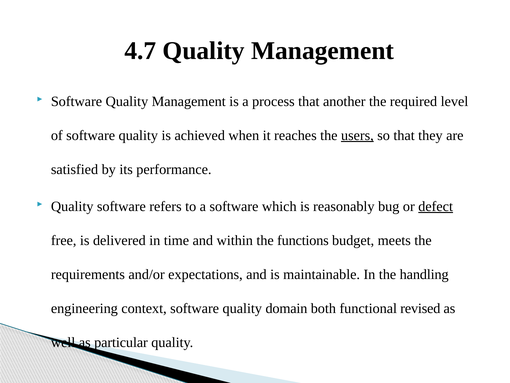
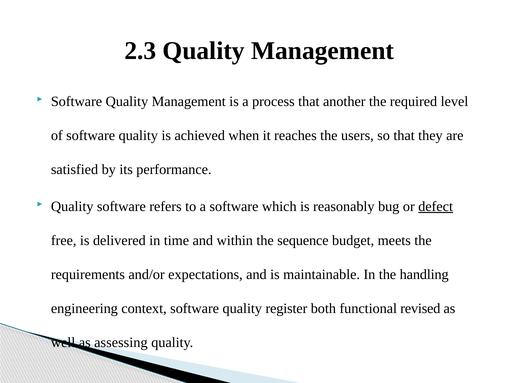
4.7: 4.7 -> 2.3
users underline: present -> none
functions: functions -> sequence
domain: domain -> register
particular: particular -> assessing
